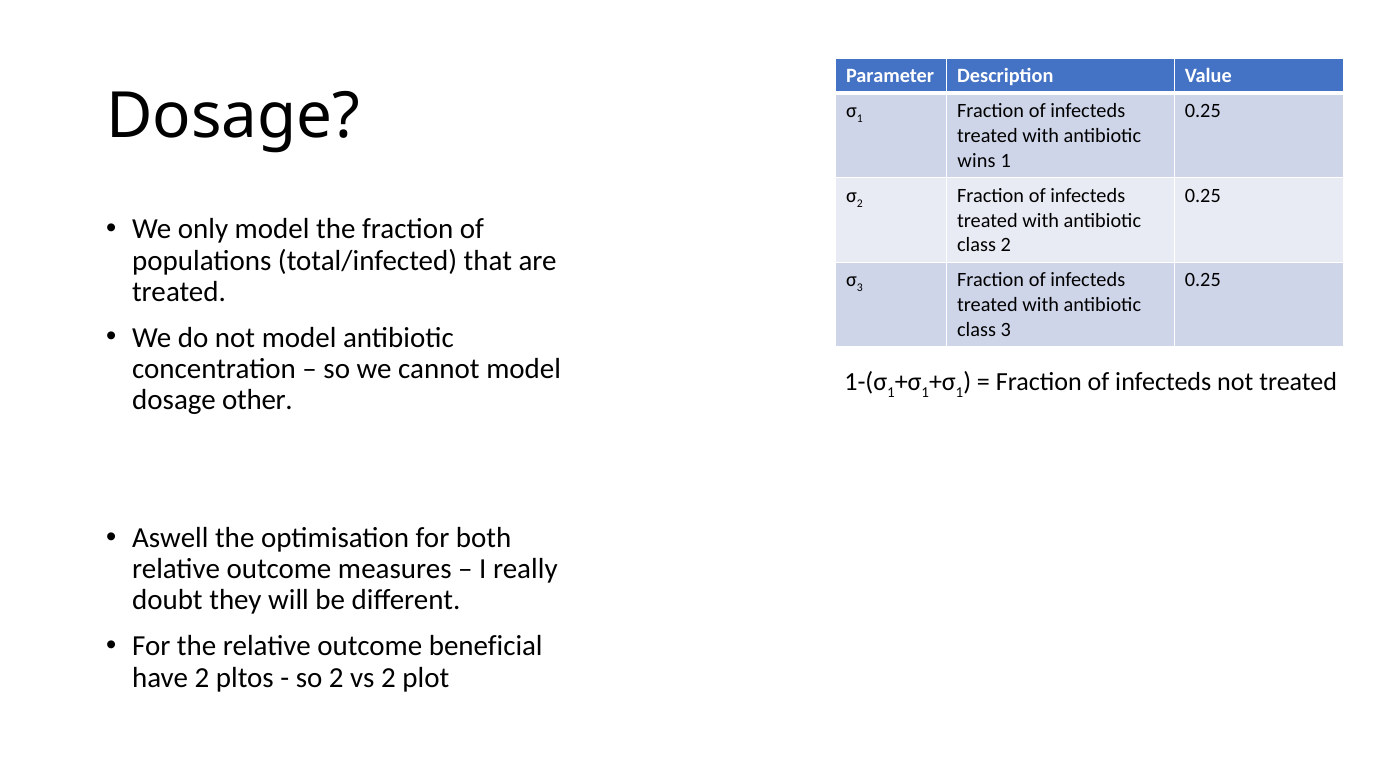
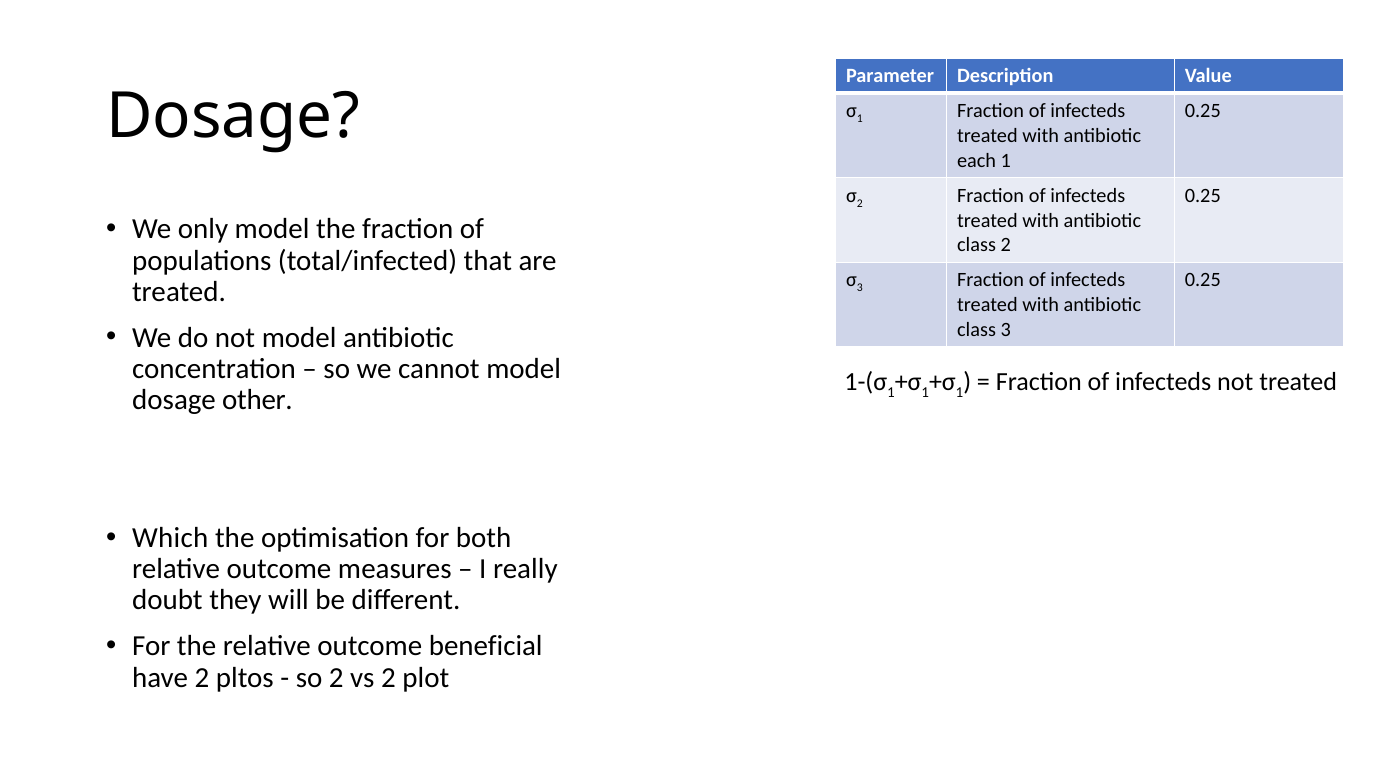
wins: wins -> each
Aswell: Aswell -> Which
